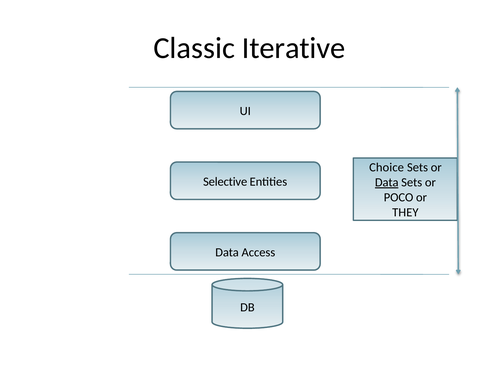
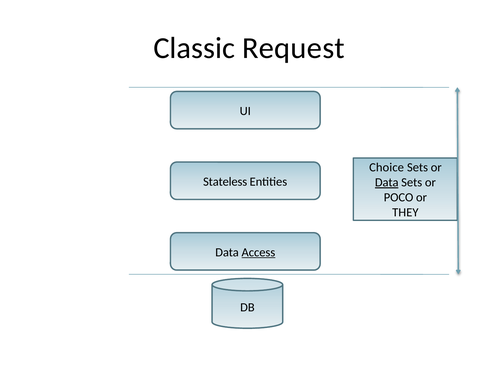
Iterative: Iterative -> Request
Selective: Selective -> Stateless
Access underline: none -> present
